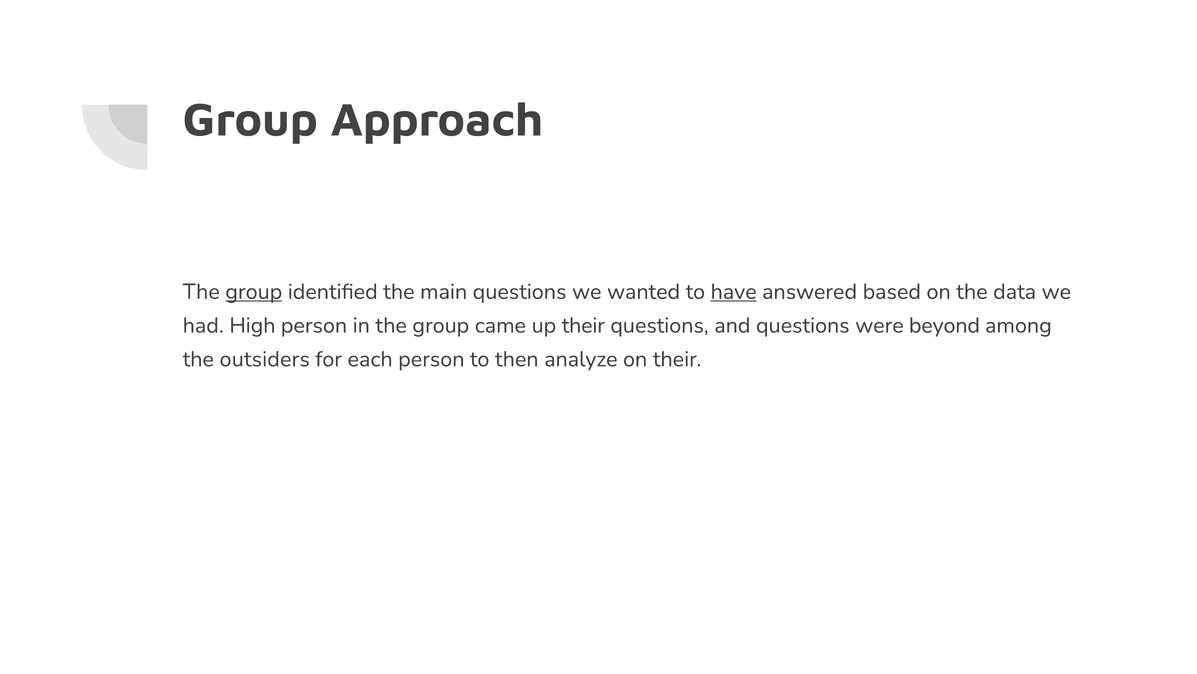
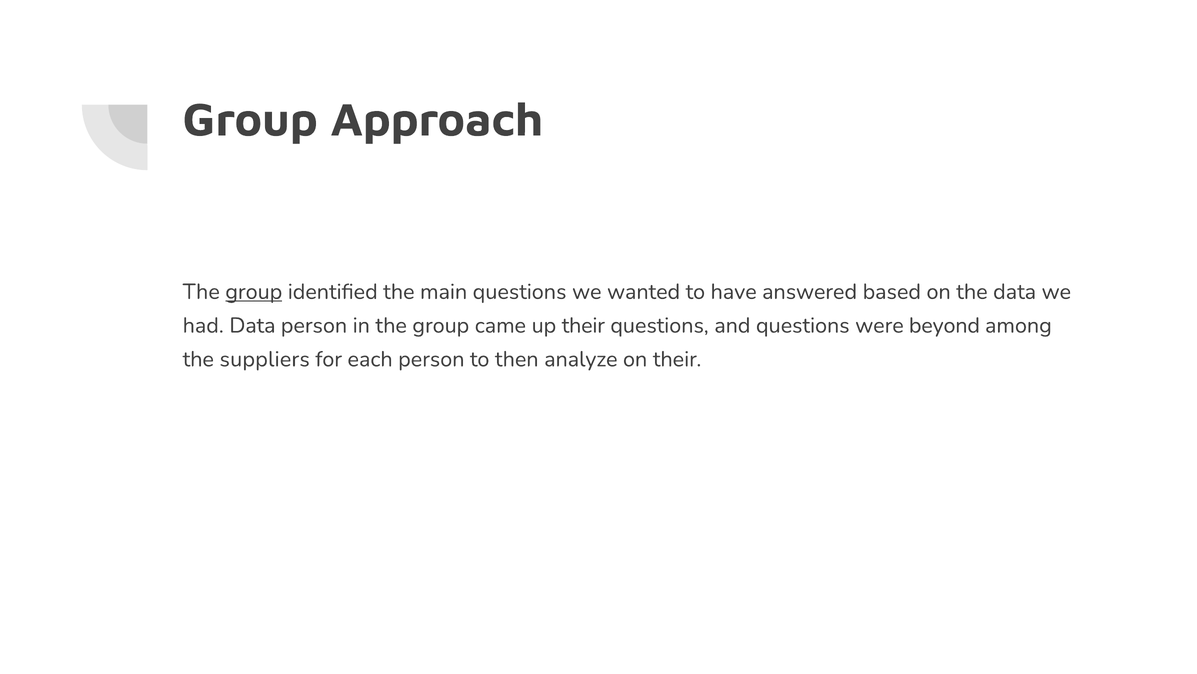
have underline: present -> none
had High: High -> Data
outsiders: outsiders -> suppliers
